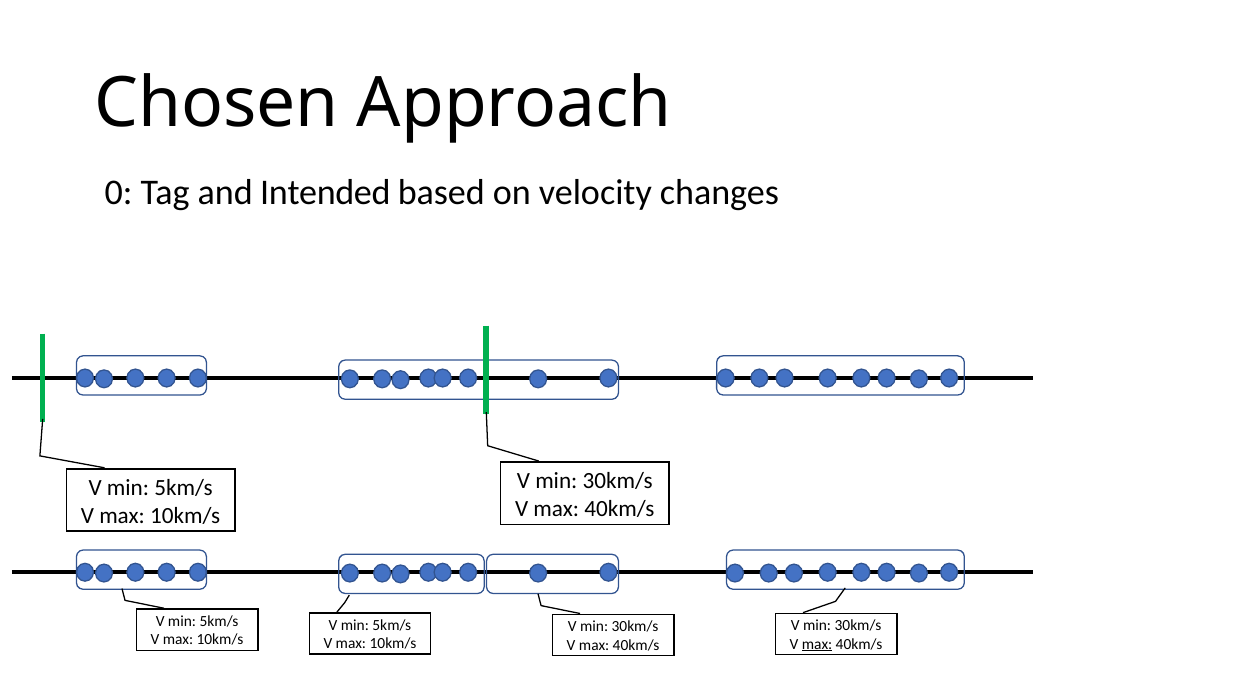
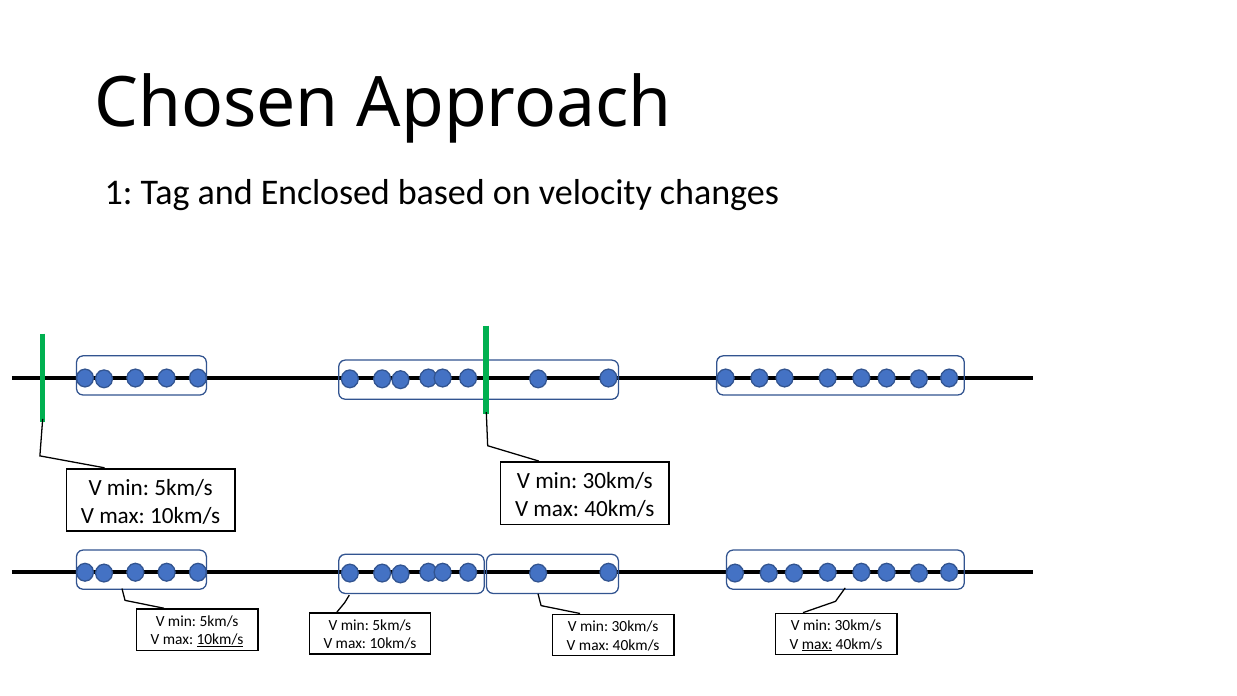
0: 0 -> 1
Intended: Intended -> Enclosed
10km/s at (220, 640) underline: none -> present
